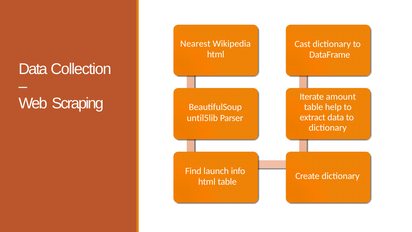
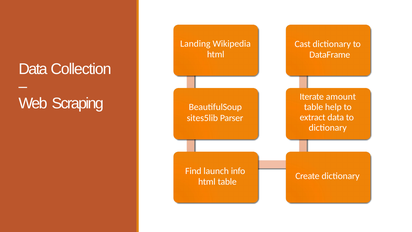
Nearest: Nearest -> Landing
until5lib: until5lib -> sites5lib
